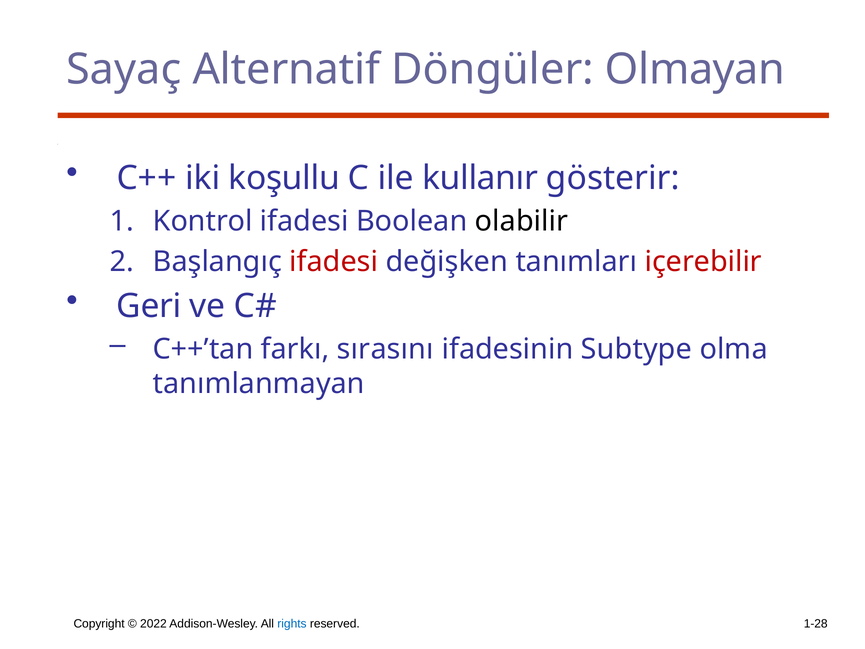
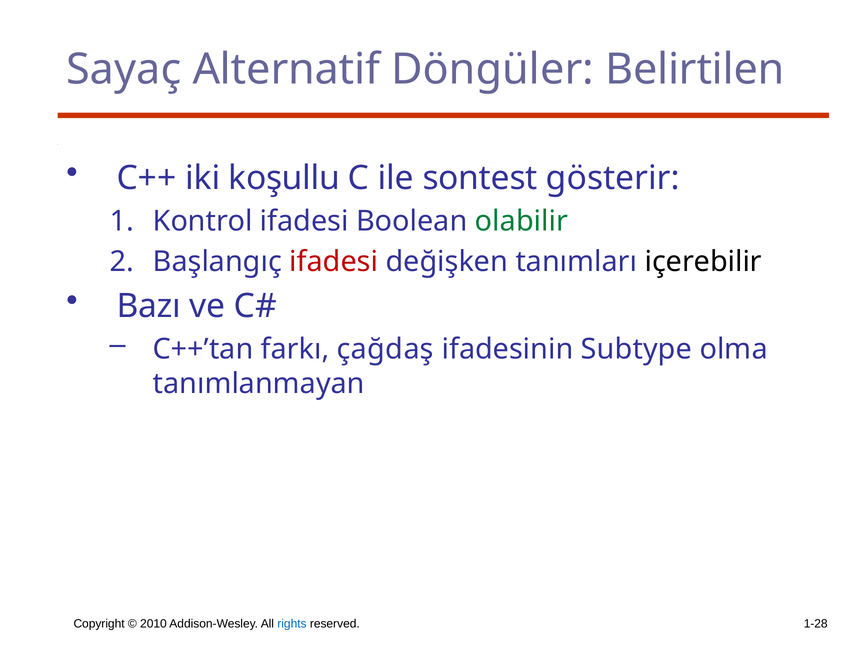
Olmayan: Olmayan -> Belirtilen
kullanır: kullanır -> sontest
olabilir colour: black -> green
içerebilir colour: red -> black
Geri: Geri -> Bazı
sırasını: sırasını -> çağdaş
2022: 2022 -> 2010
